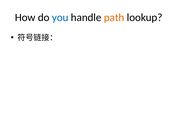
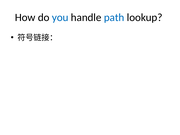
path colour: orange -> blue
